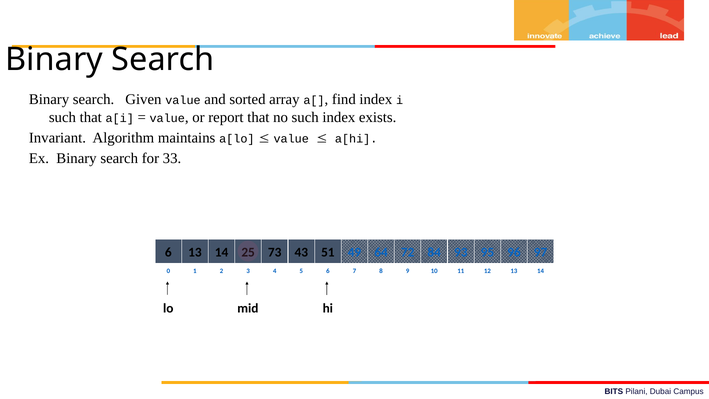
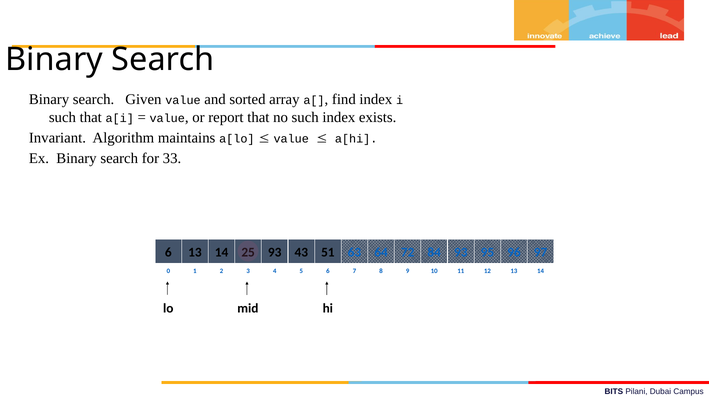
73 at (275, 252): 73 -> 93
49: 49 -> 63
